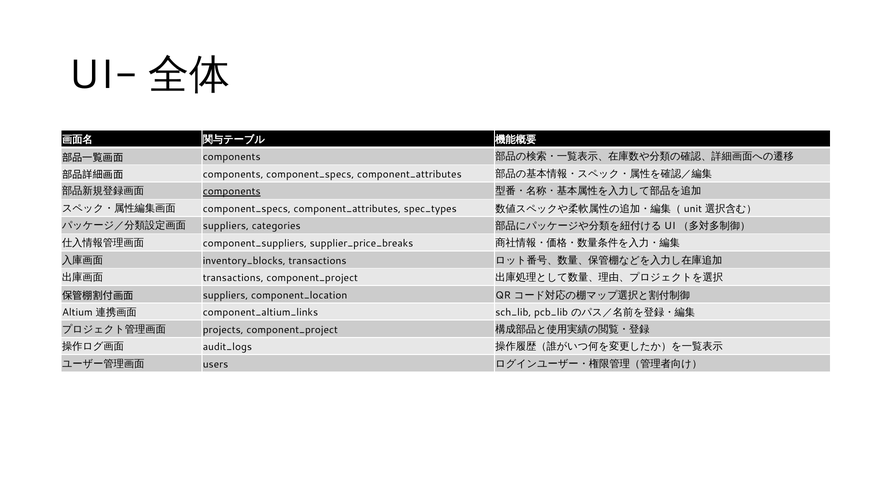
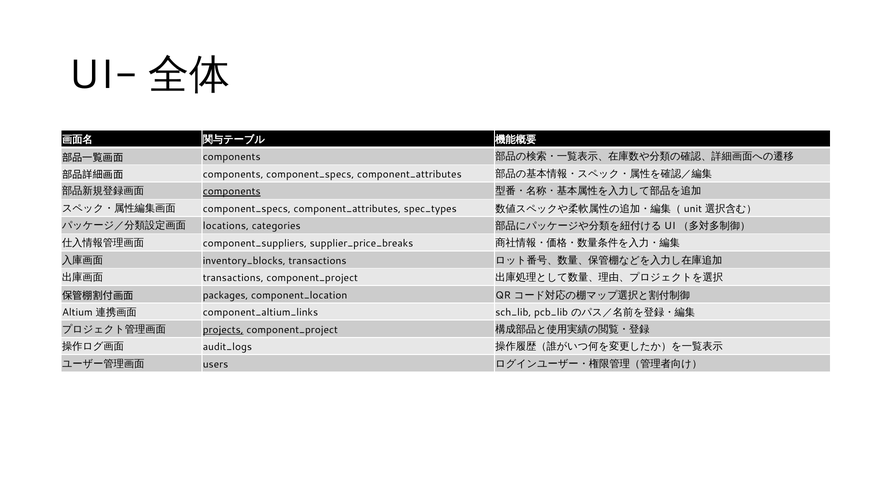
suppliers at (226, 226): suppliers -> locations
suppliers at (225, 295): suppliers -> packages
projects underline: none -> present
